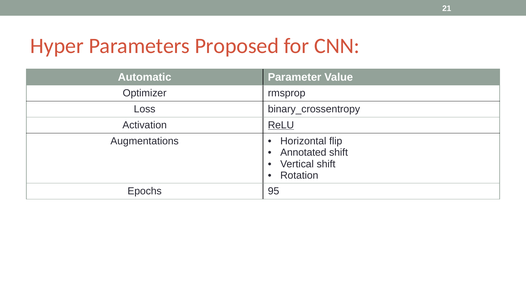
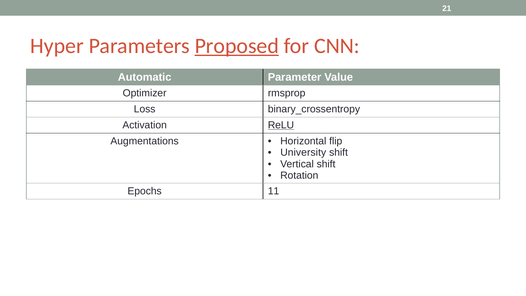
Proposed underline: none -> present
Annotated: Annotated -> University
95: 95 -> 11
